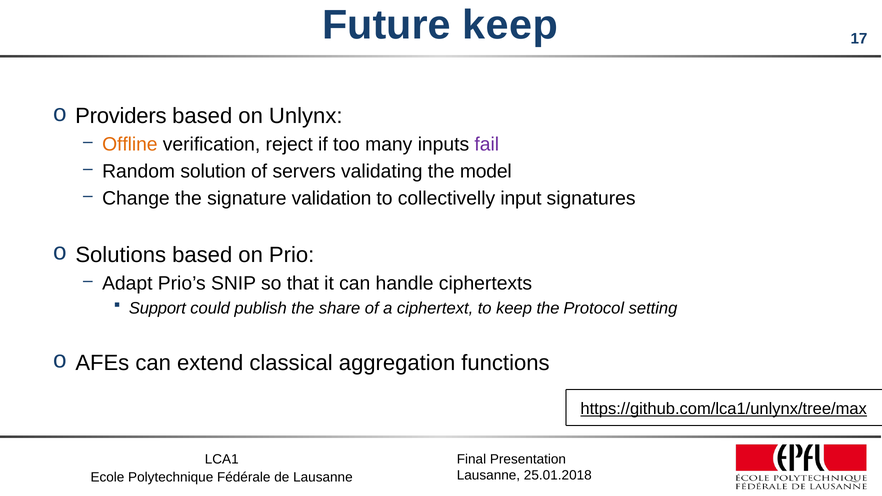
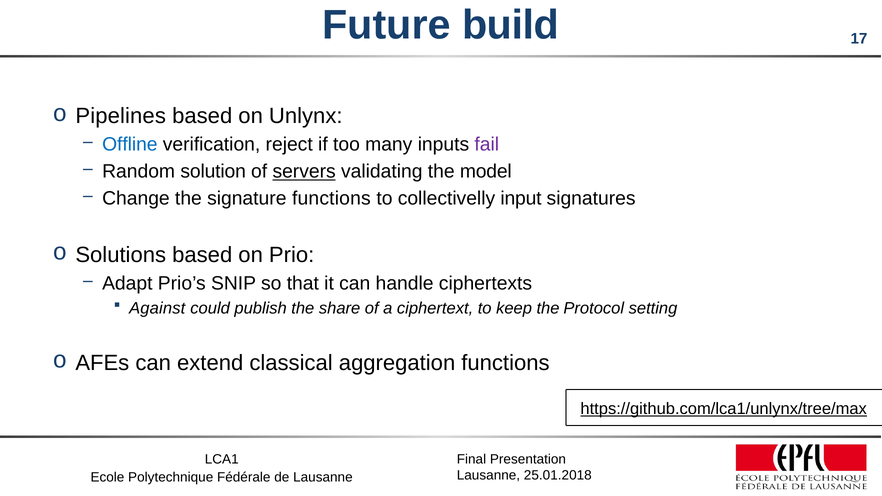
Future keep: keep -> build
Providers: Providers -> Pipelines
Offline colour: orange -> blue
servers underline: none -> present
signature validation: validation -> functions
Support: Support -> Against
